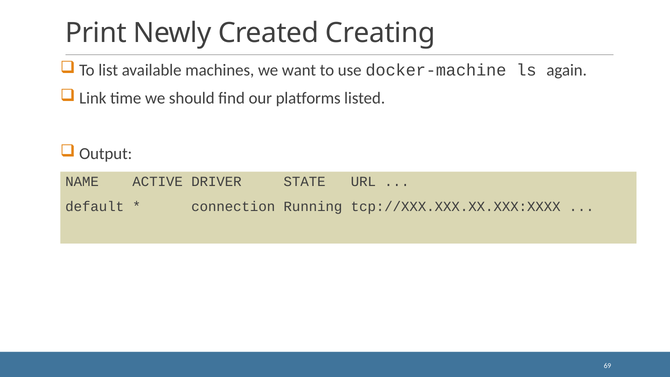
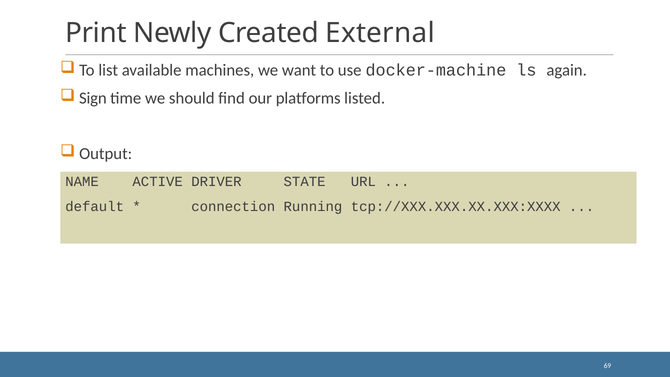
Creating: Creating -> External
Link: Link -> Sign
